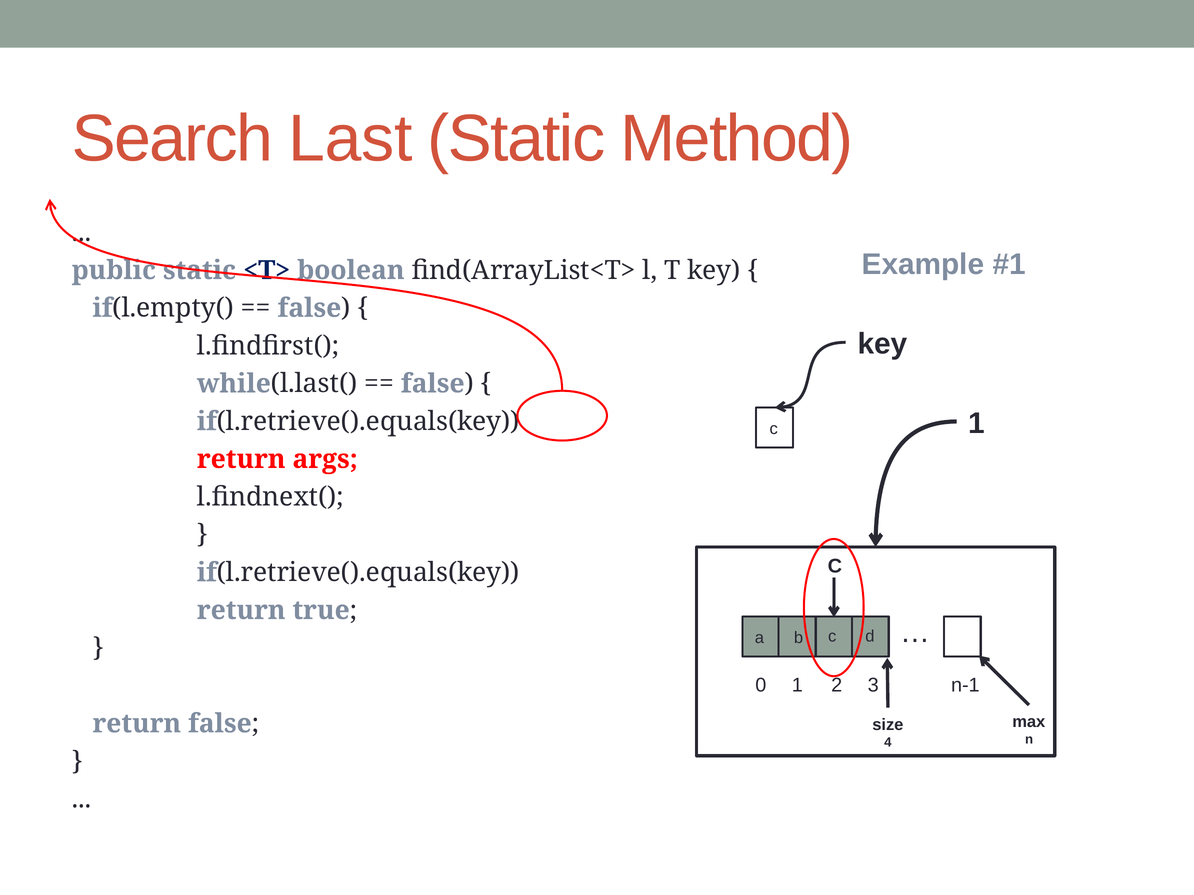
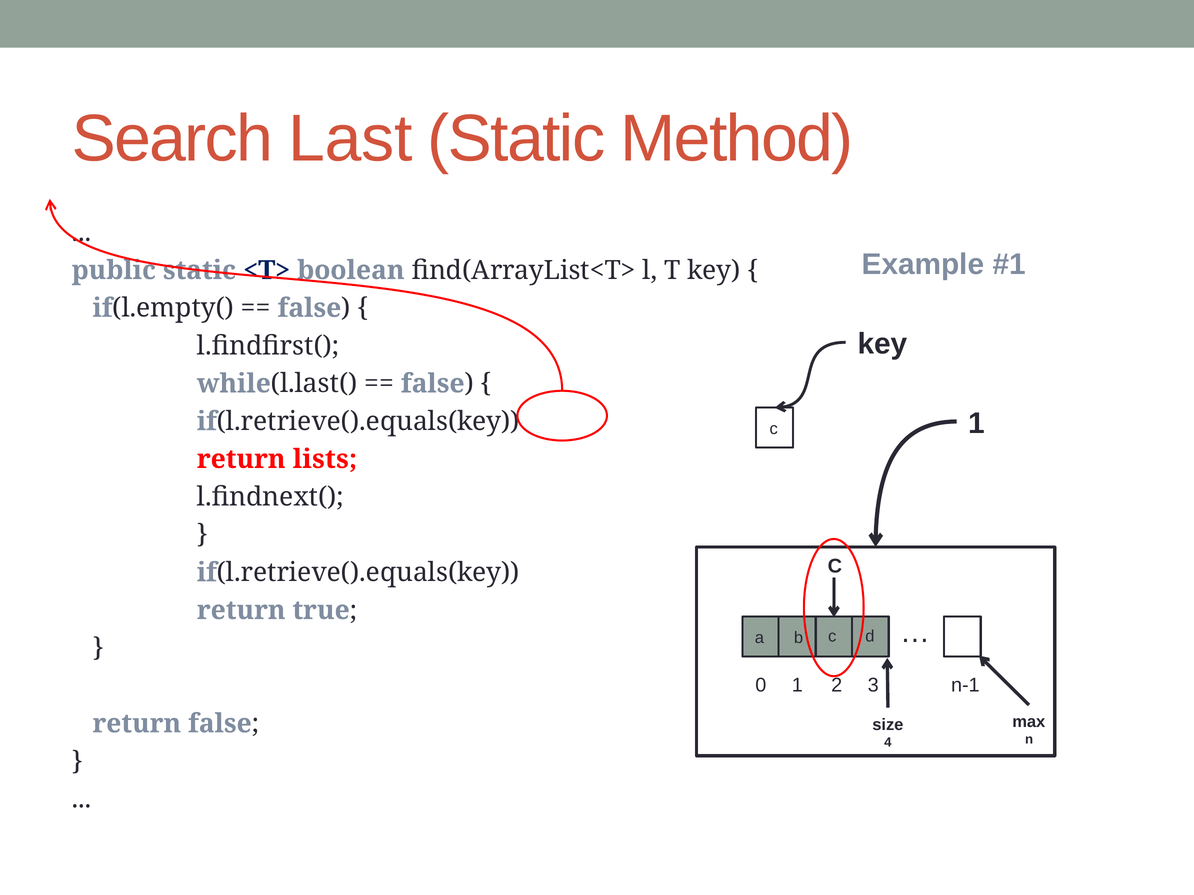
args: args -> lists
